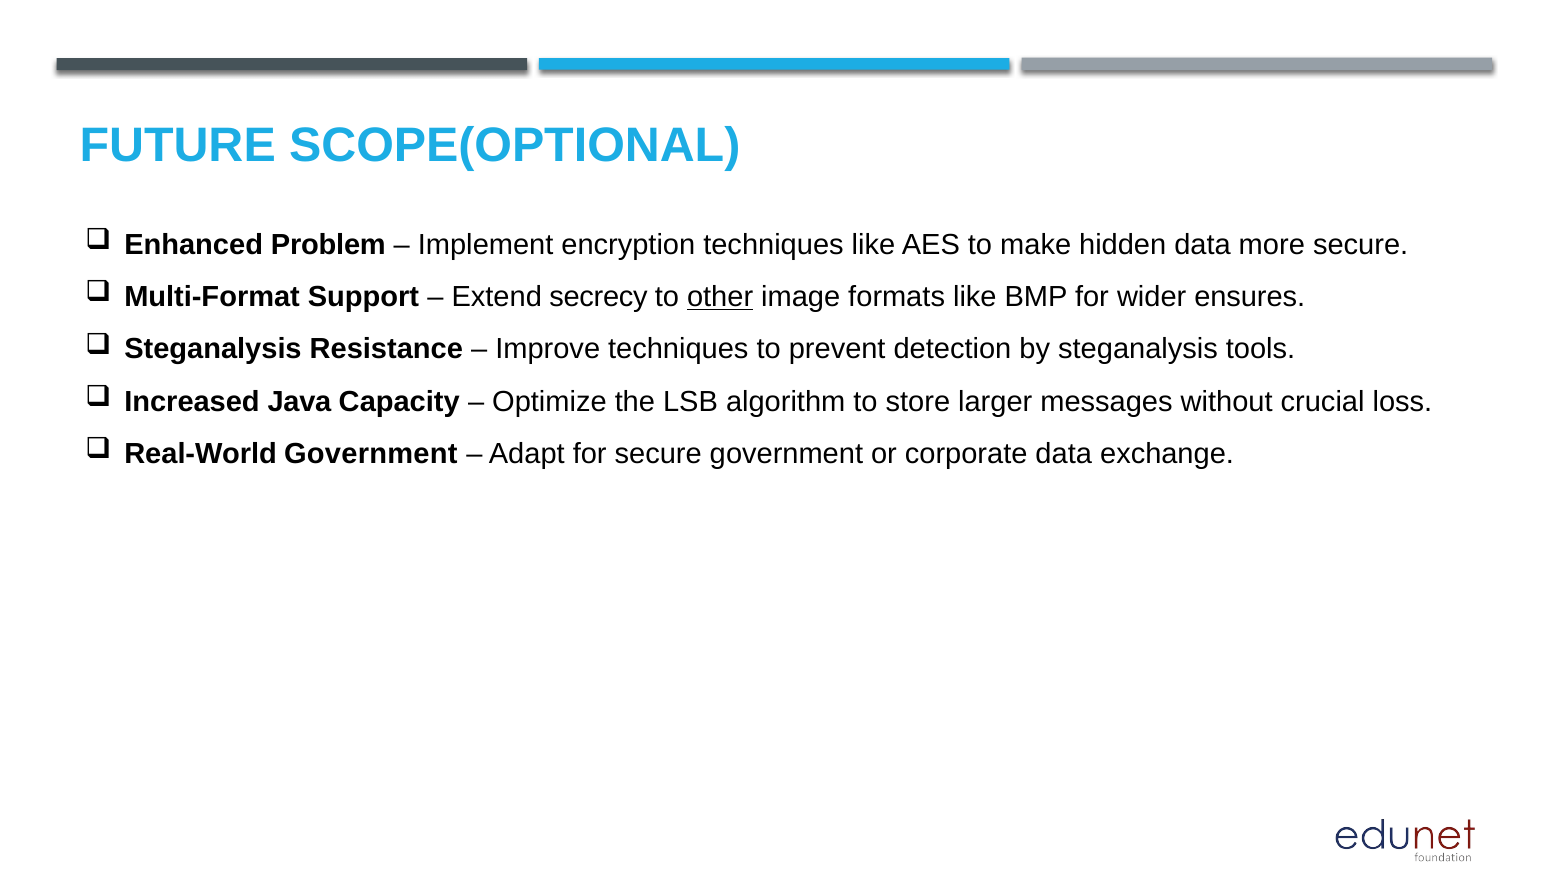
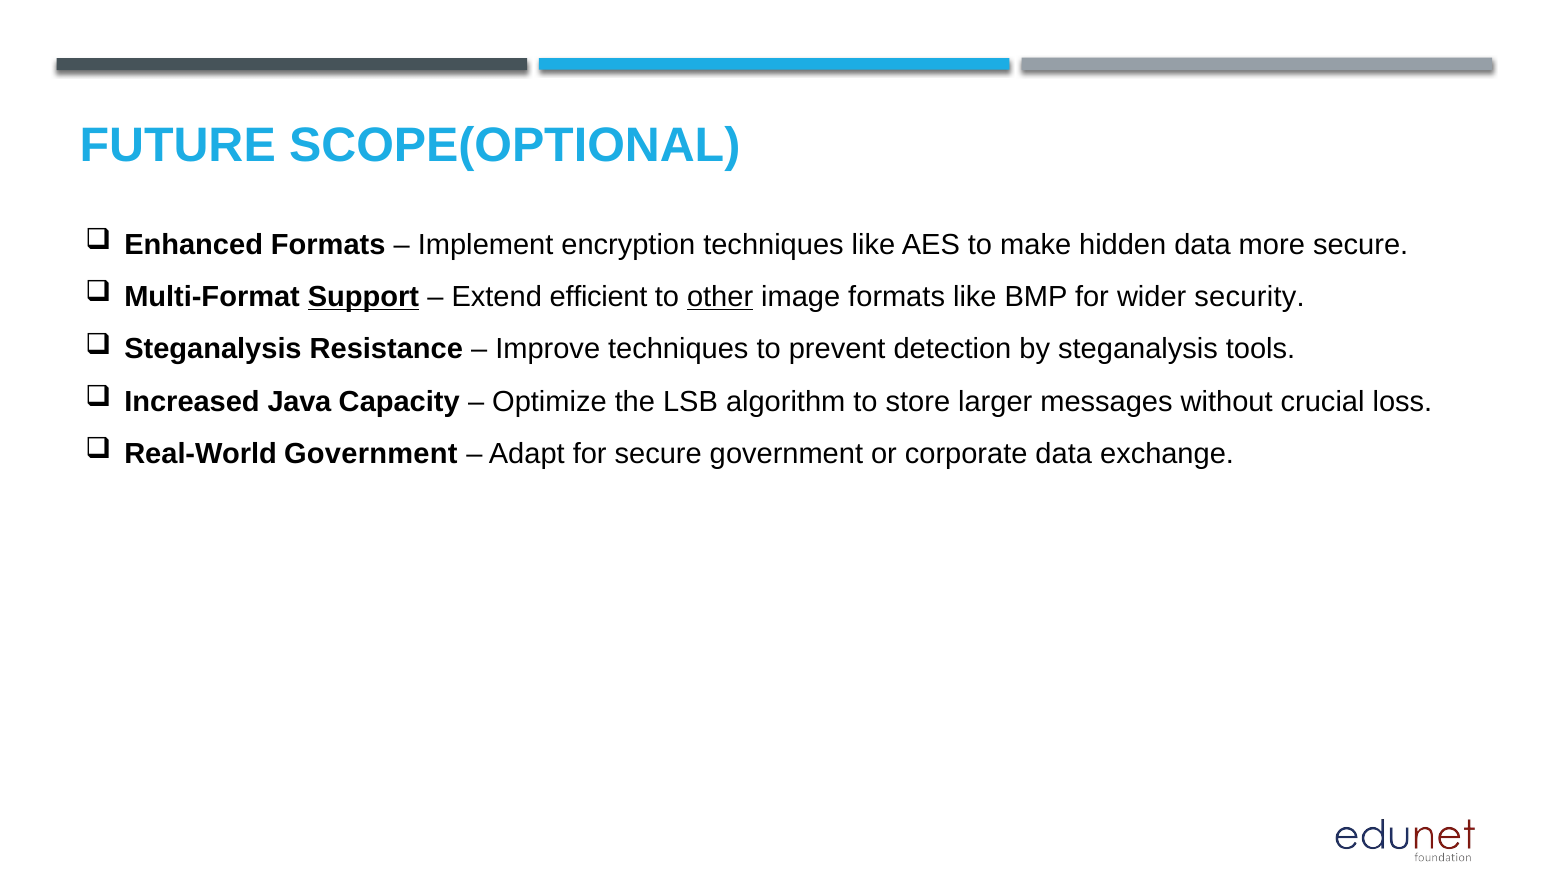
Enhanced Problem: Problem -> Formats
Support underline: none -> present
secrecy: secrecy -> efficient
ensures: ensures -> security
